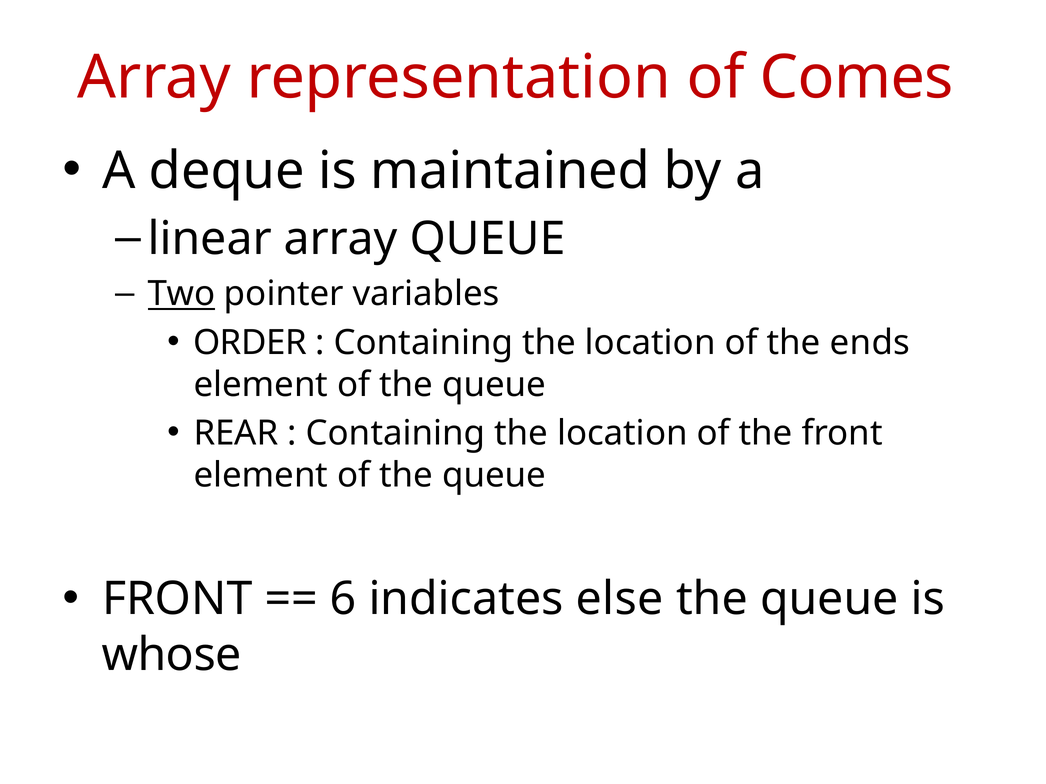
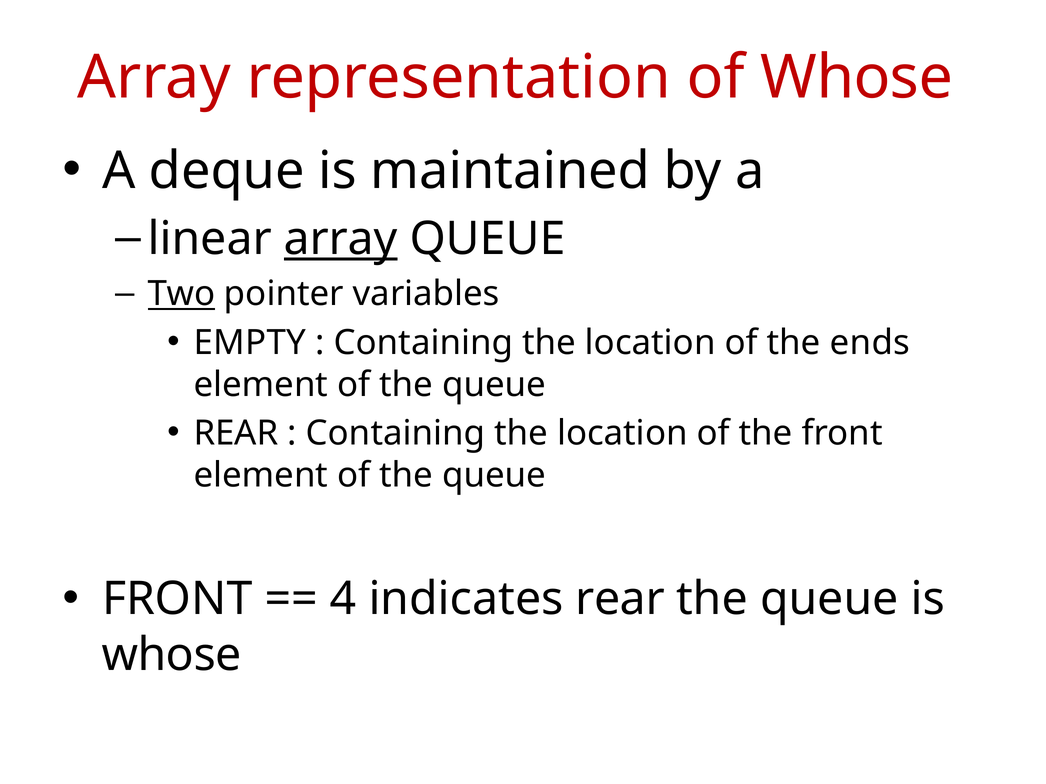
of Comes: Comes -> Whose
array at (341, 239) underline: none -> present
ORDER: ORDER -> EMPTY
6: 6 -> 4
indicates else: else -> rear
